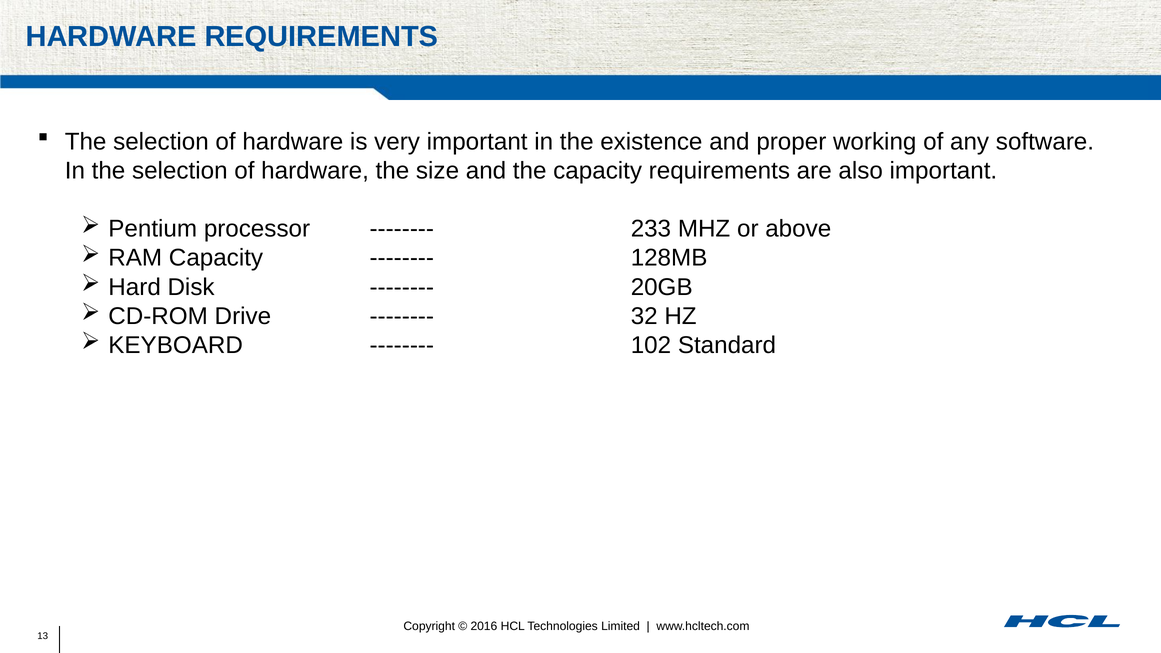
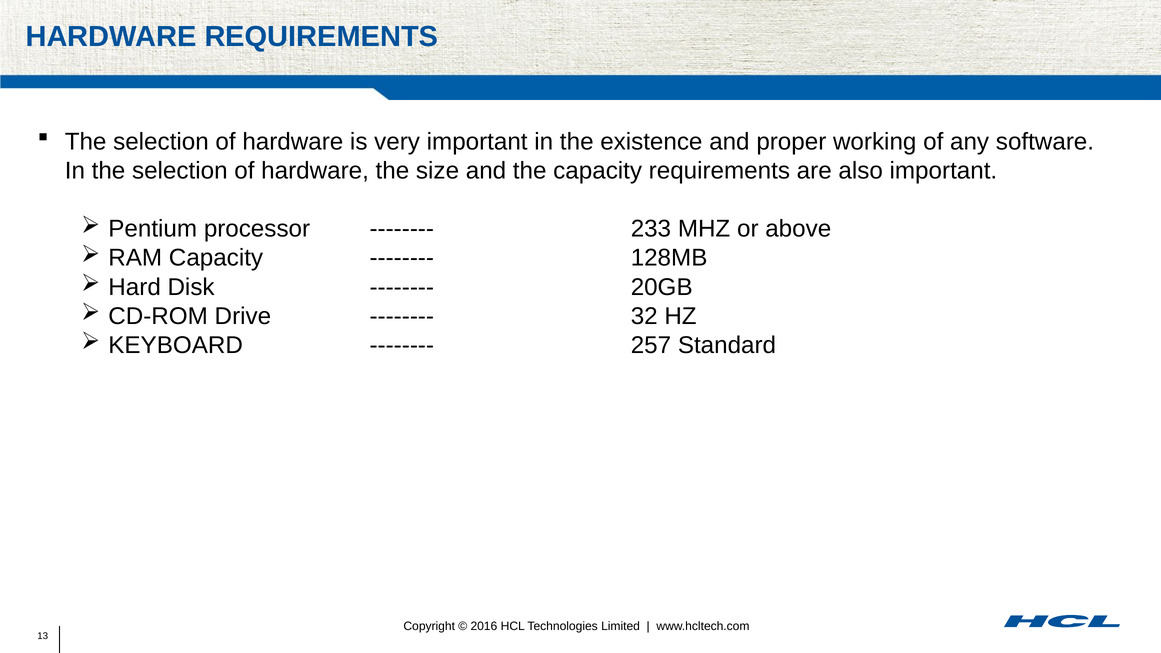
102: 102 -> 257
